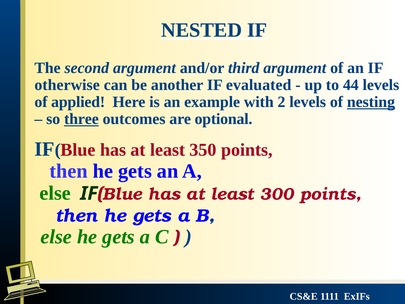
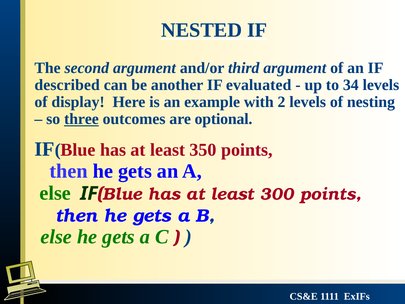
otherwise: otherwise -> described
44: 44 -> 34
applied: applied -> display
nesting underline: present -> none
